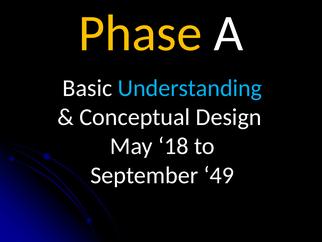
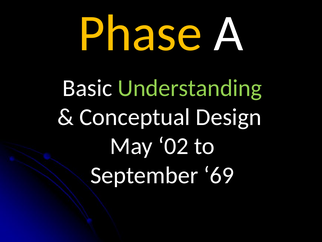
Understanding colour: light blue -> light green
18: 18 -> 02
49: 49 -> 69
